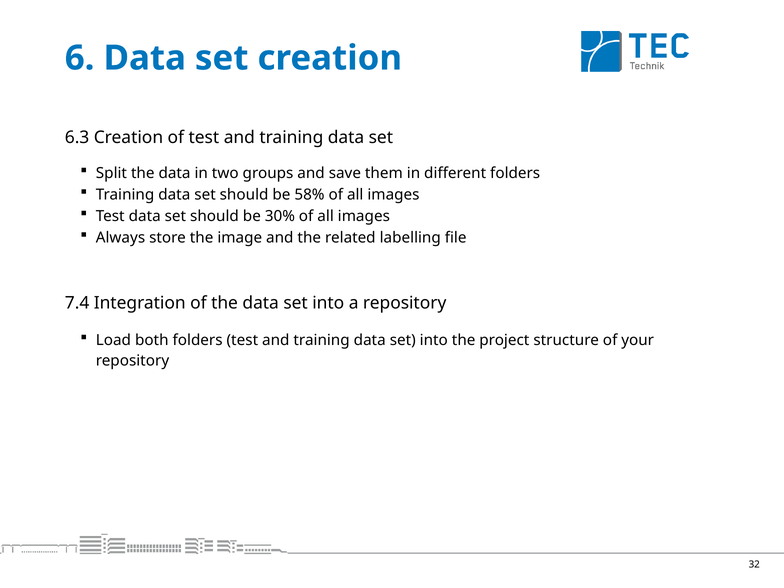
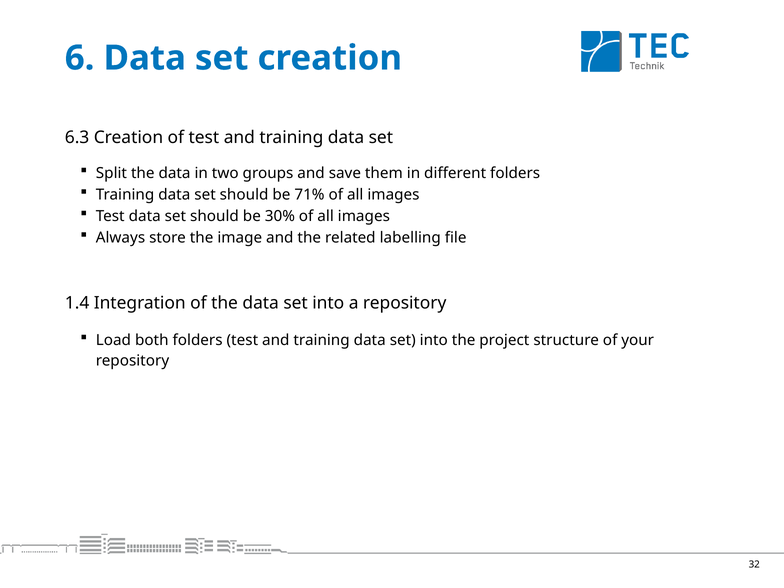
58%: 58% -> 71%
7.4: 7.4 -> 1.4
